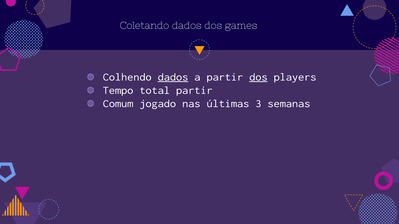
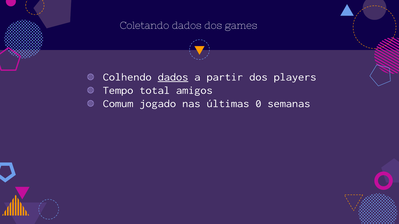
dos at (258, 77) underline: present -> none
total partir: partir -> amigos
3: 3 -> 0
